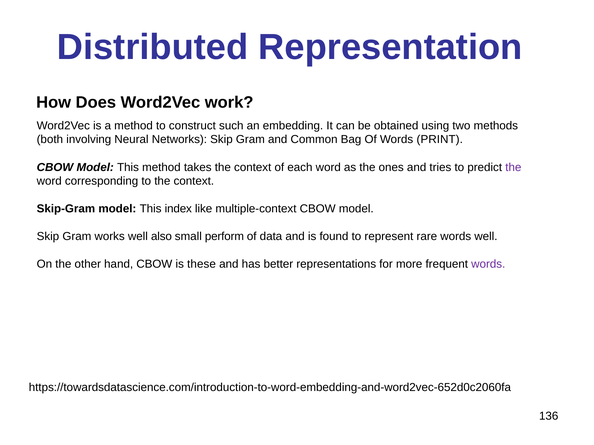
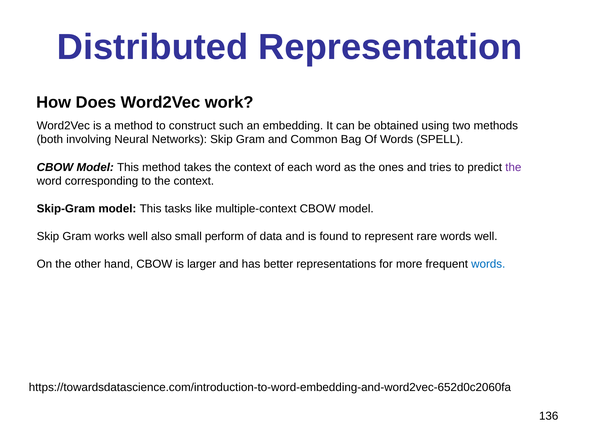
PRINT: PRINT -> SPELL
index: index -> tasks
these: these -> larger
words at (488, 264) colour: purple -> blue
